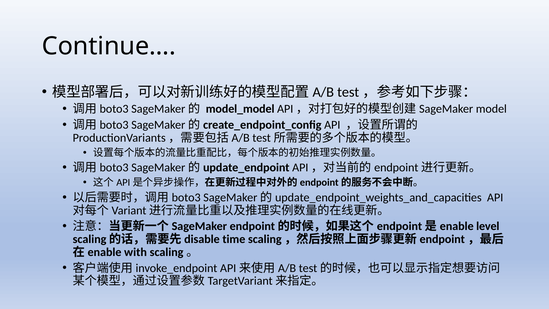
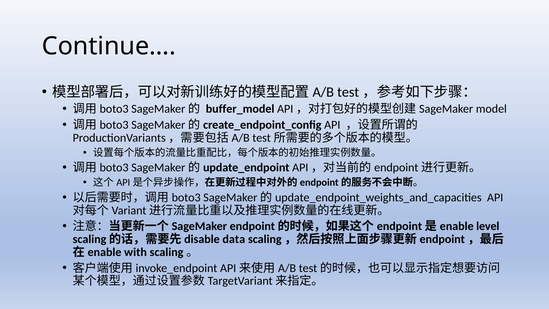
model_model: model_model -> buffer_model
time: time -> data
